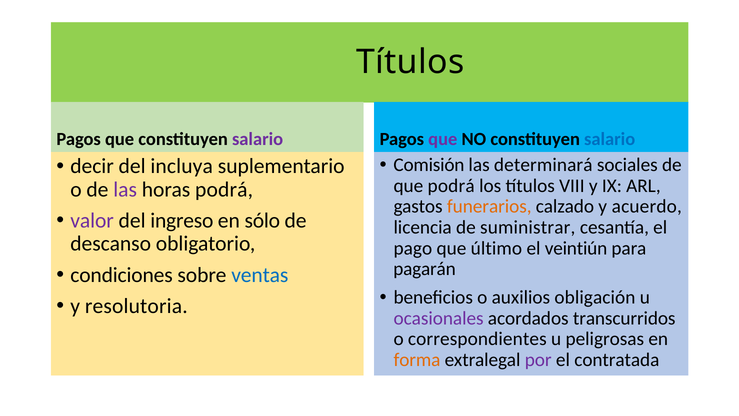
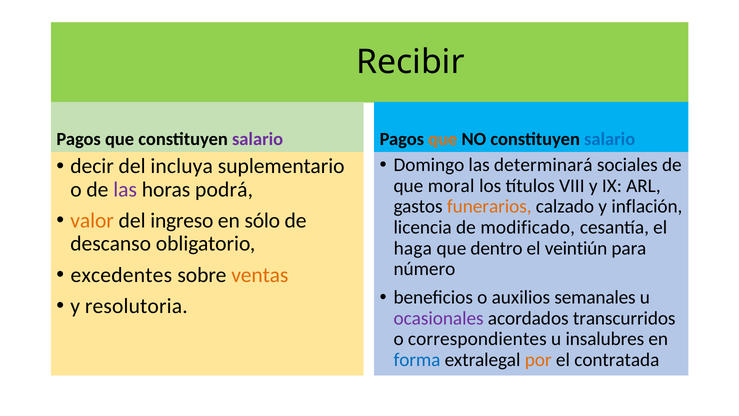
Títulos at (410, 62): Títulos -> Recibir
que at (443, 139) colour: purple -> orange
Comisión: Comisión -> Domingo
que podrá: podrá -> moral
acuerdo: acuerdo -> inflación
valor colour: purple -> orange
suministrar: suministrar -> modificado
pago: pago -> haga
último: último -> dentro
pagarán: pagarán -> número
condiciones: condiciones -> excedentes
ventas colour: blue -> orange
obligación: obligación -> semanales
peligrosas: peligrosas -> insalubres
forma colour: orange -> blue
por colour: purple -> orange
